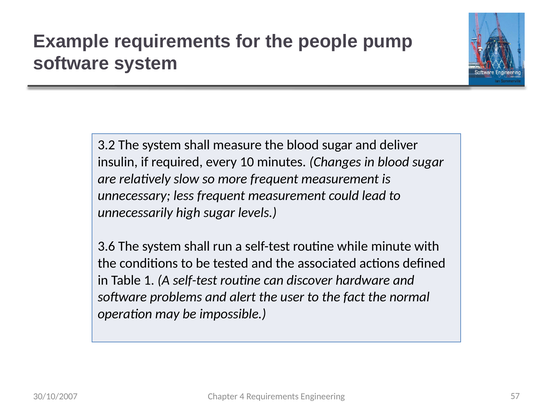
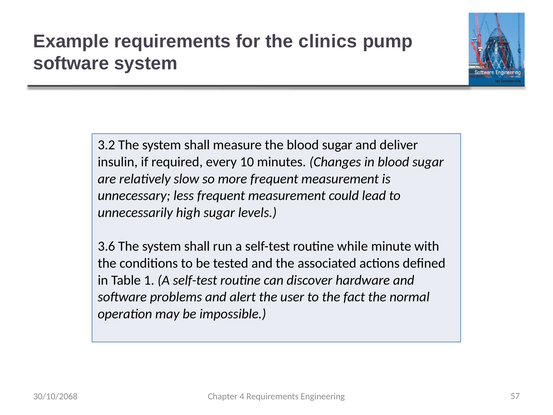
people: people -> clinics
30/10/2007: 30/10/2007 -> 30/10/2068
